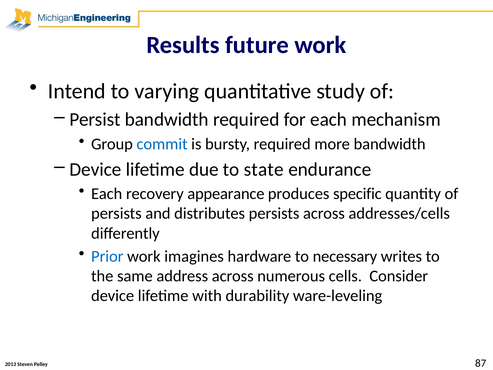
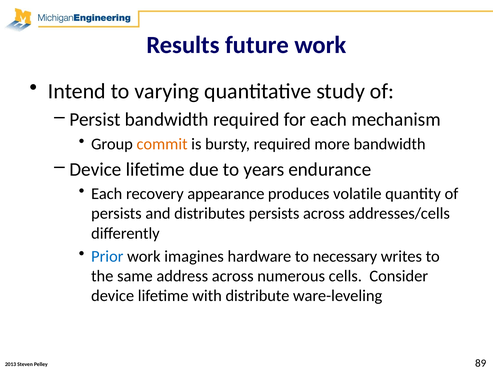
commit colour: blue -> orange
state: state -> years
specific: specific -> volatile
durability: durability -> distribute
87: 87 -> 89
